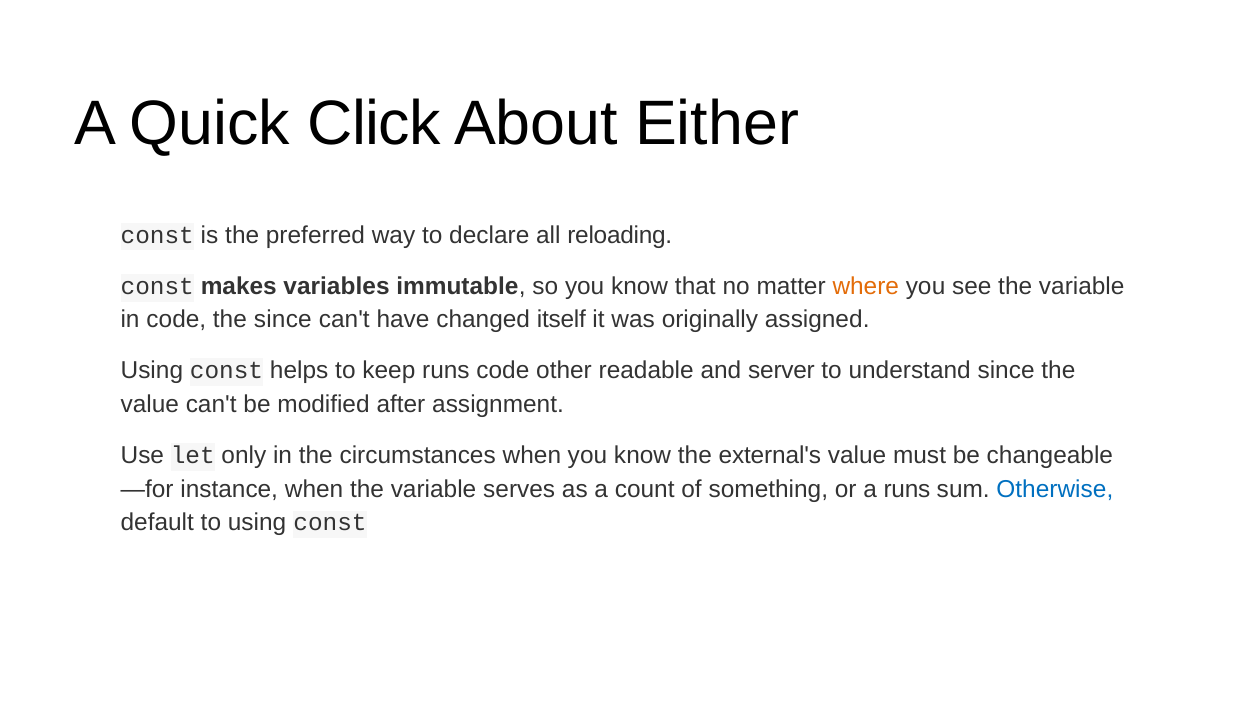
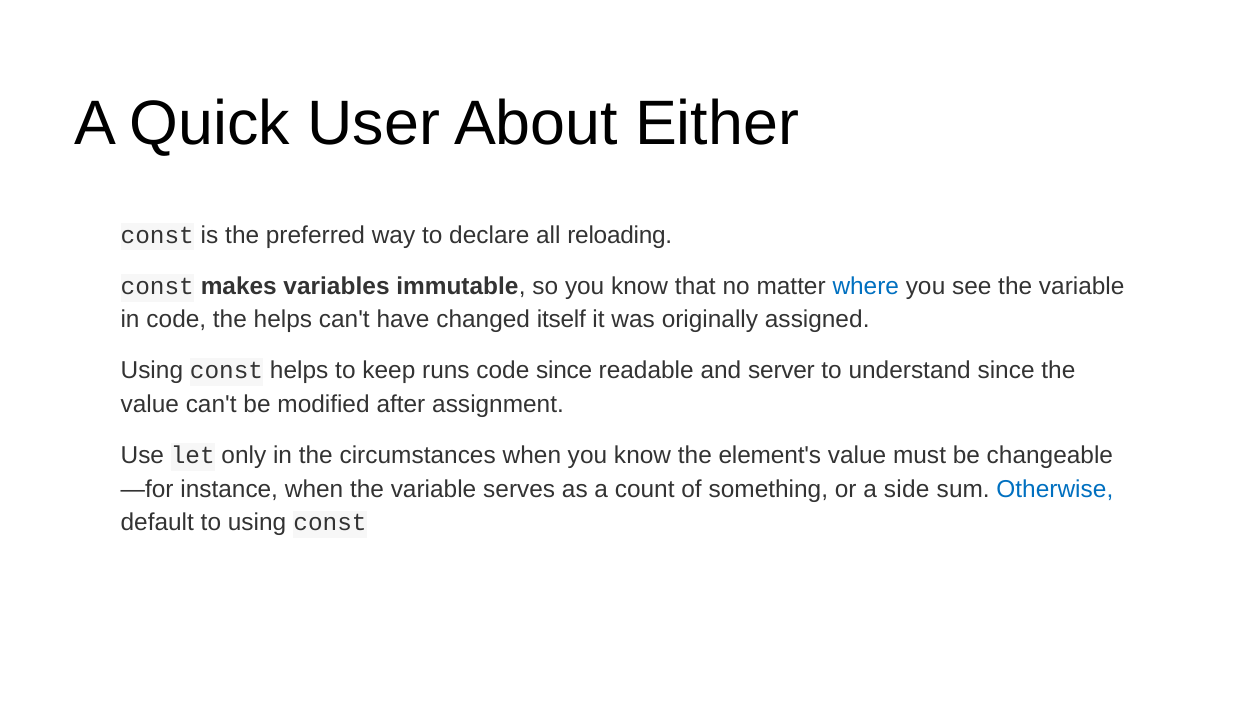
Click: Click -> User
where colour: orange -> blue
the since: since -> helps
code other: other -> since
external's: external's -> element's
a runs: runs -> side
